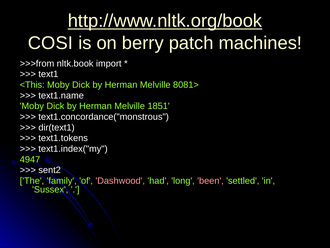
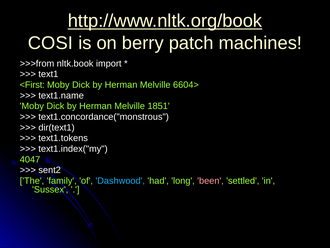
<This: <This -> <First
8081>: 8081> -> 6604>
4947: 4947 -> 4047
Dashwood colour: pink -> light blue
